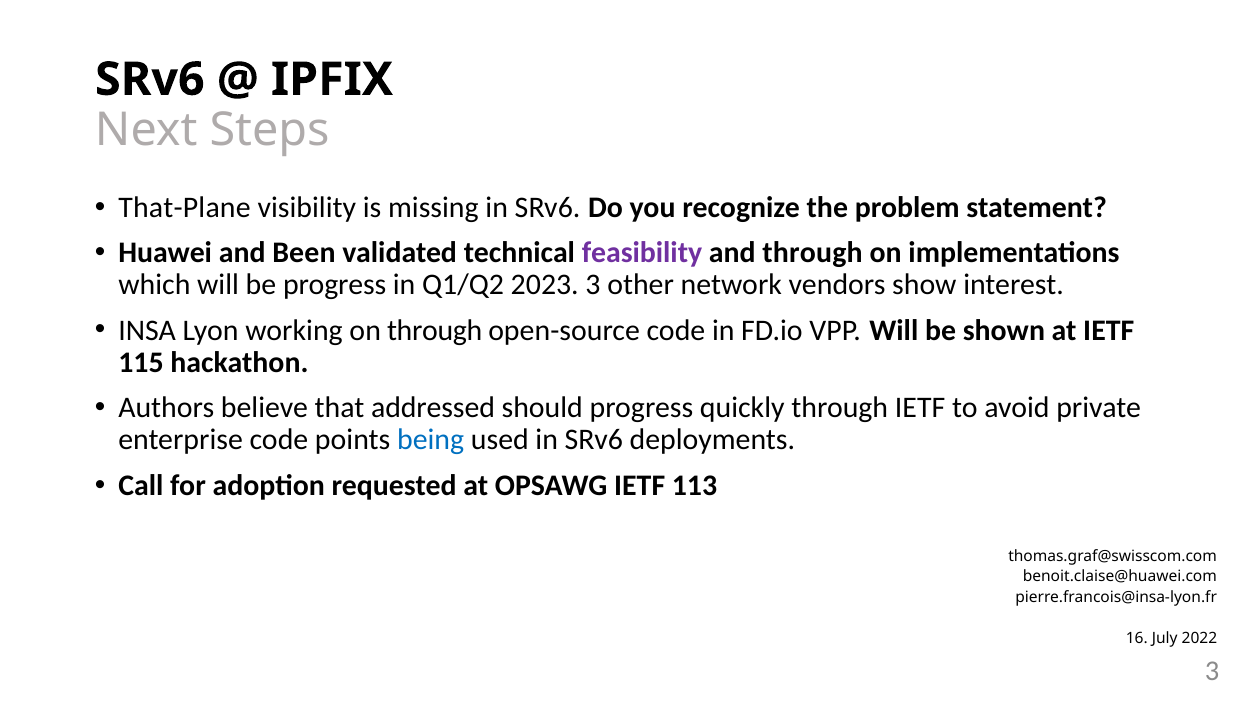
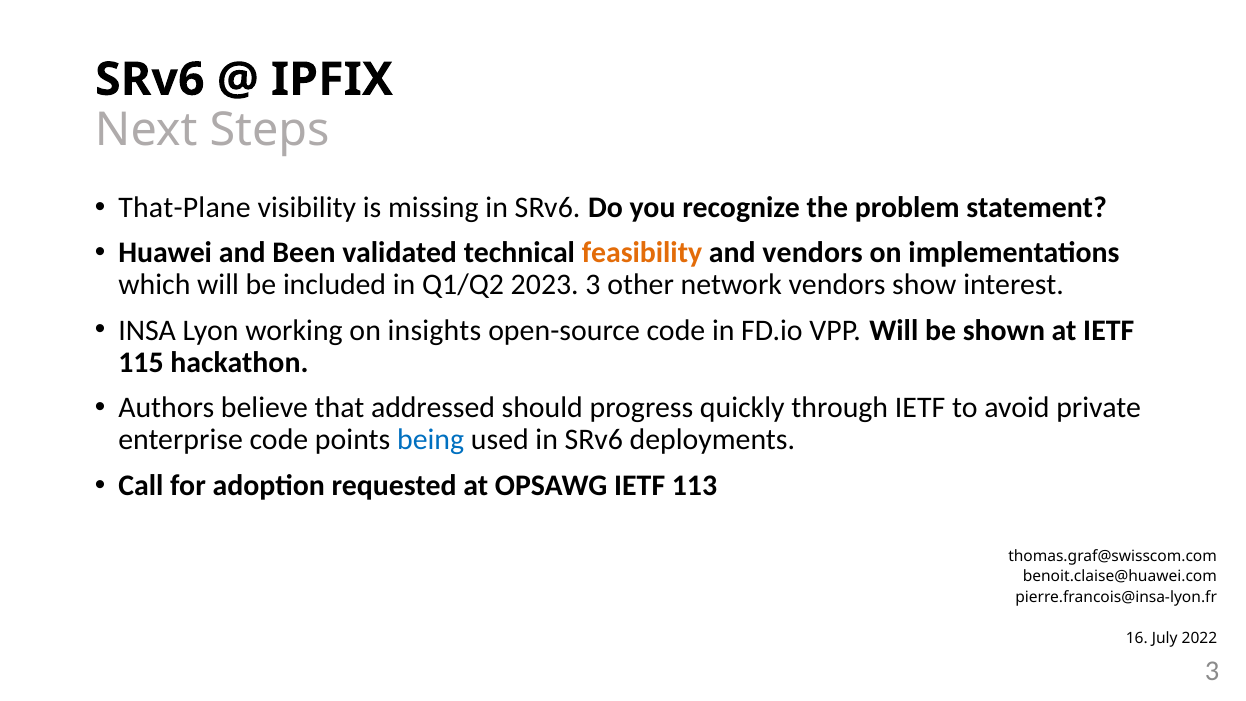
feasibility colour: purple -> orange
and through: through -> vendors
be progress: progress -> included
on through: through -> insights
